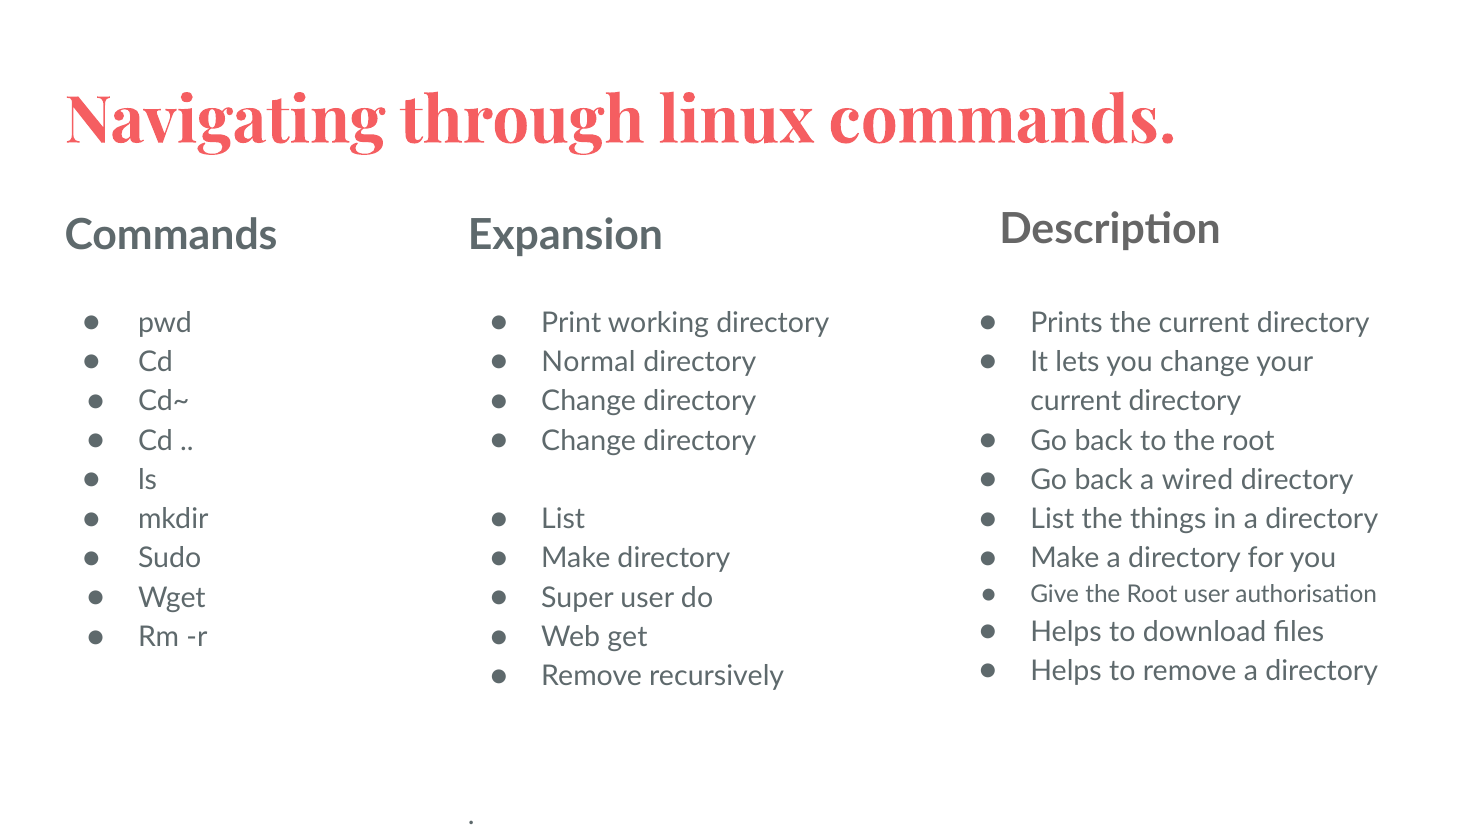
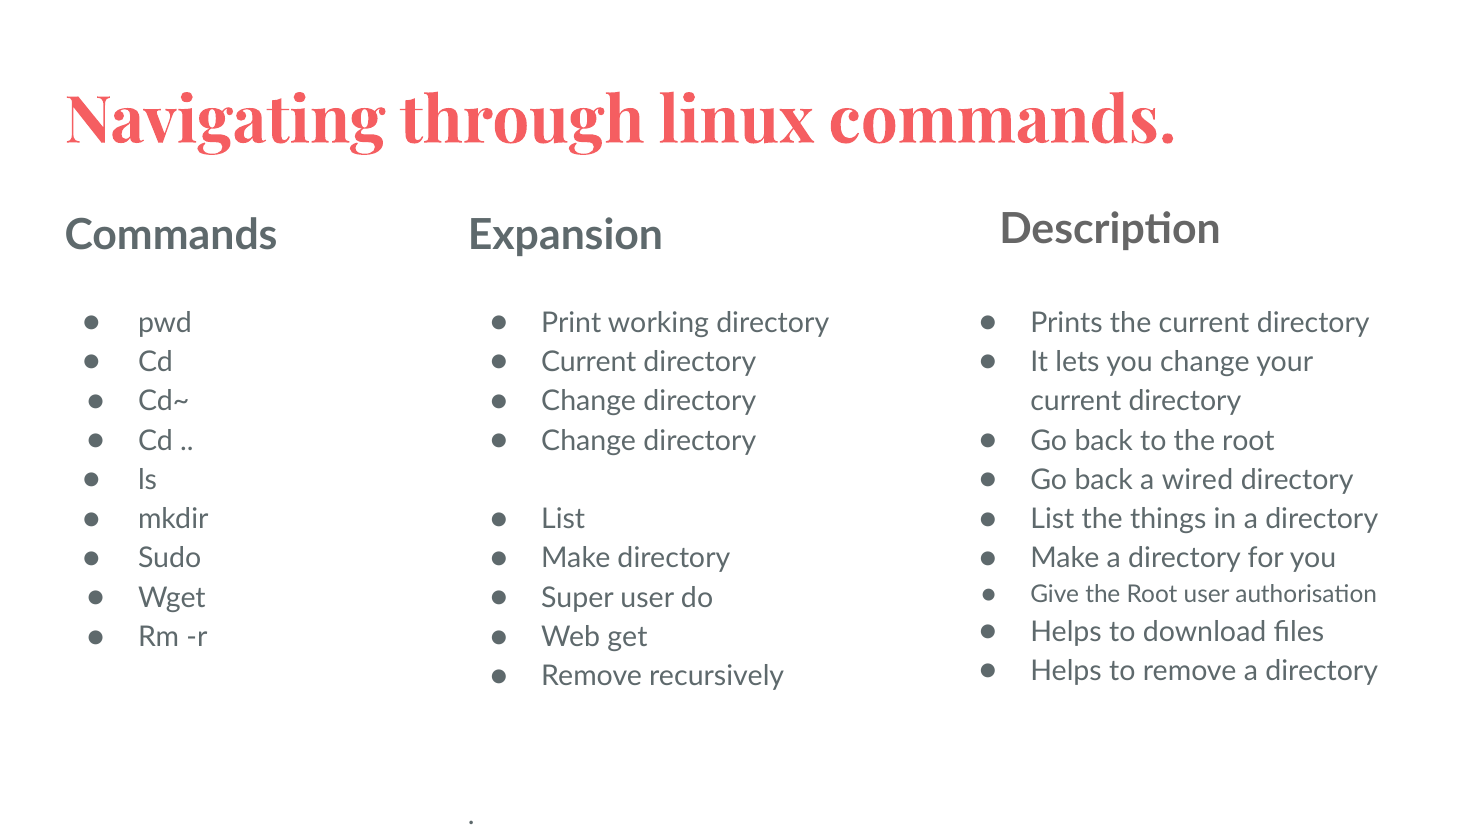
Normal at (588, 362): Normal -> Current
